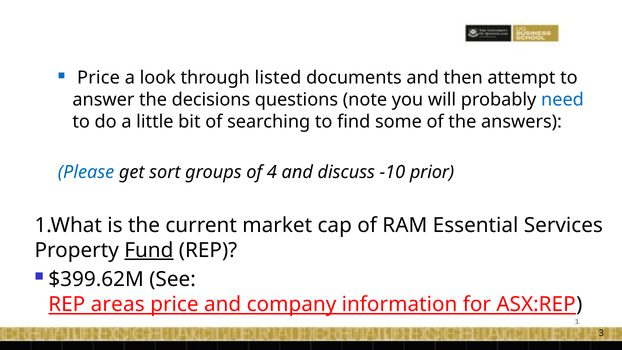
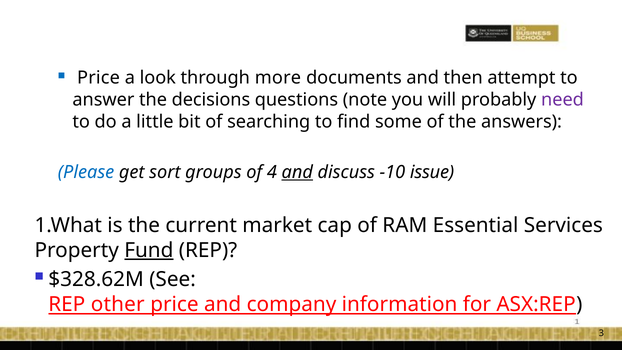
listed: listed -> more
need colour: blue -> purple
and at (297, 172) underline: none -> present
prior: prior -> issue
$399.62M: $399.62M -> $328.62M
areas: areas -> other
